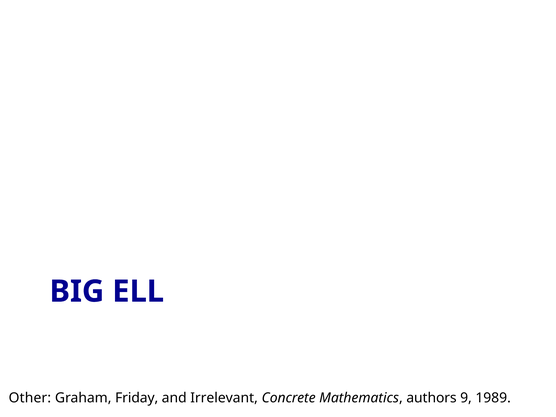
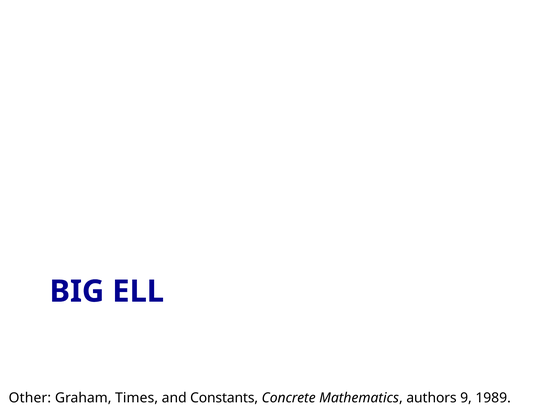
Friday: Friday -> Times
Irrelevant: Irrelevant -> Constants
